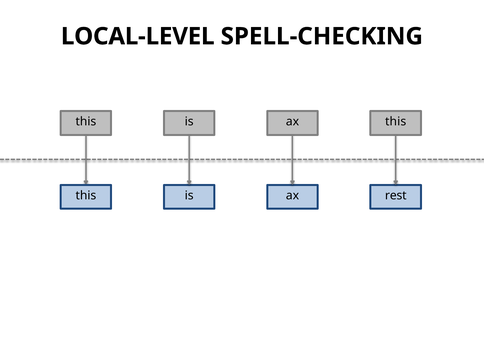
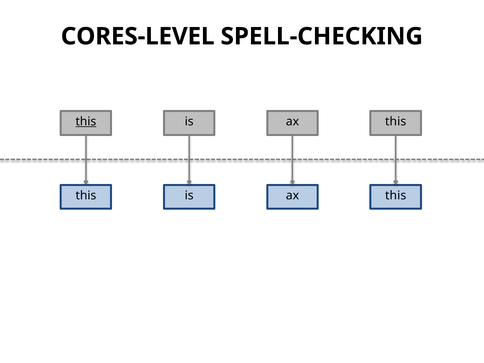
LOCAL-LEVEL: LOCAL-LEVEL -> CORES-LEVEL
this at (86, 121) underline: none -> present
rest at (396, 195): rest -> this
